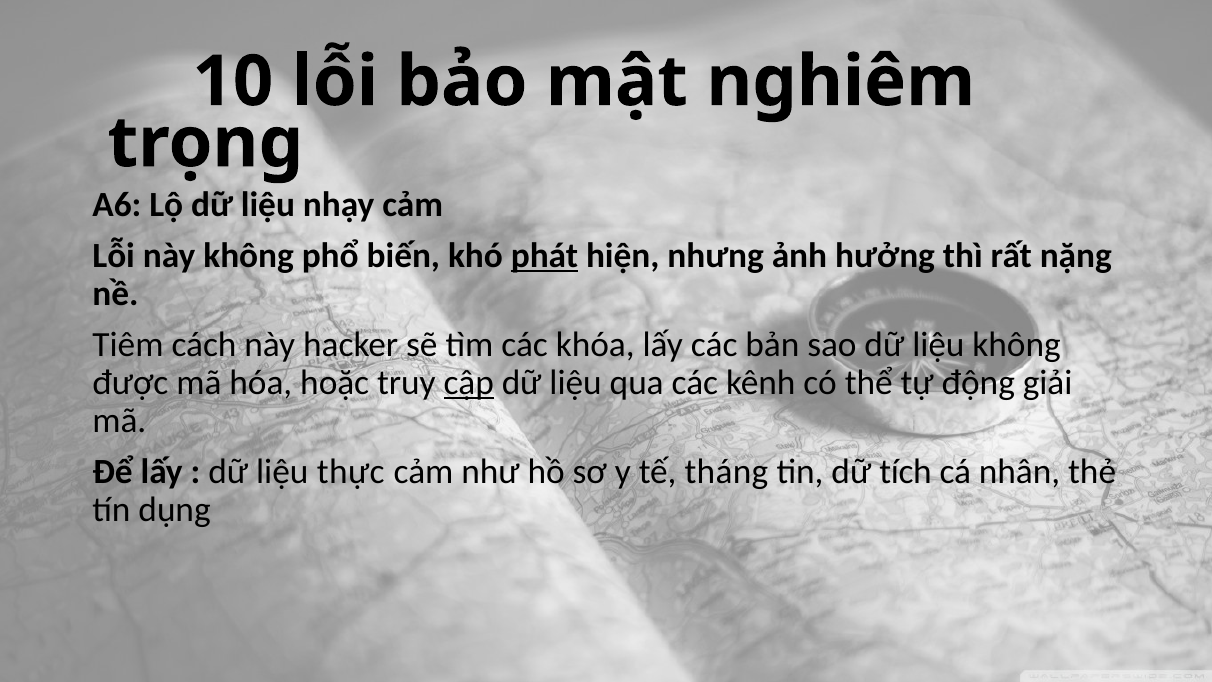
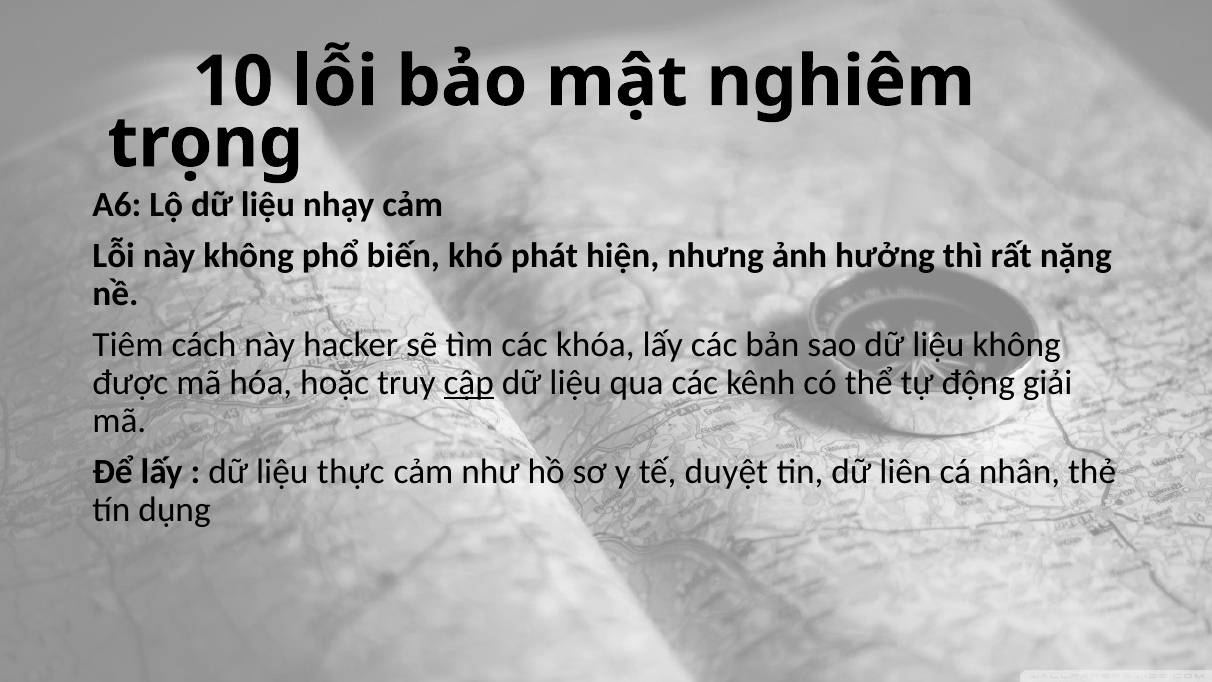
phát underline: present -> none
tháng: tháng -> duyệt
tích: tích -> liên
